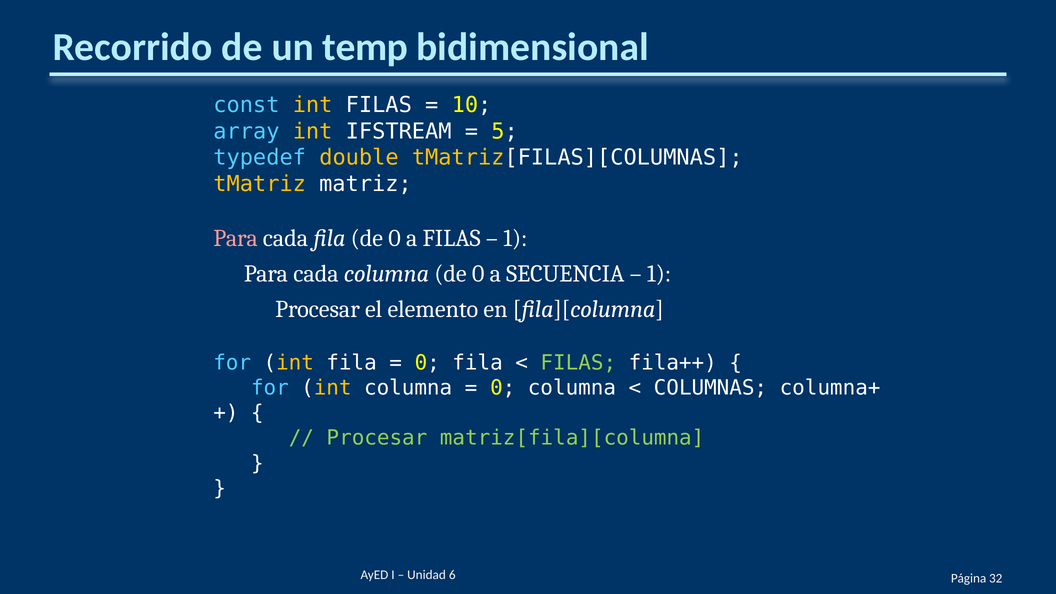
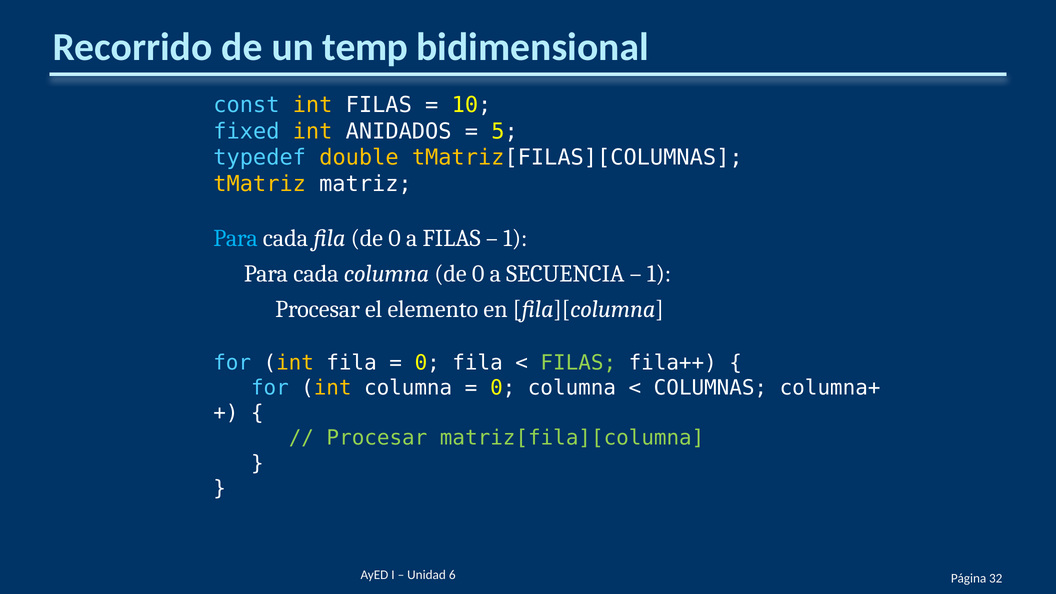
array: array -> fixed
IFSTREAM: IFSTREAM -> ANIDADOS
Para at (236, 238) colour: pink -> light blue
